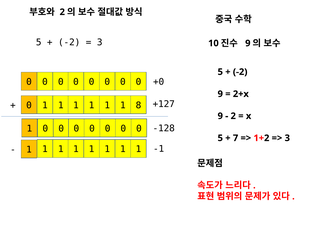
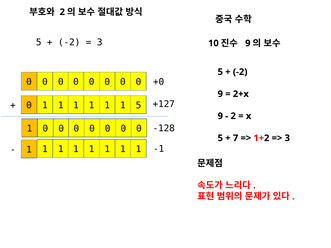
1 8: 8 -> 5
